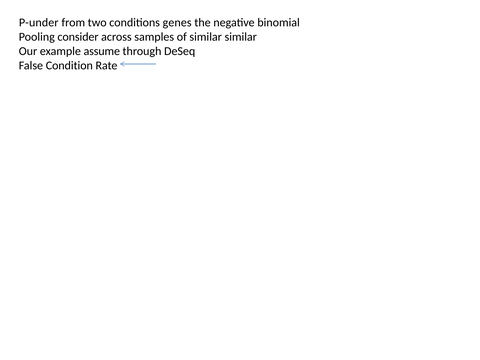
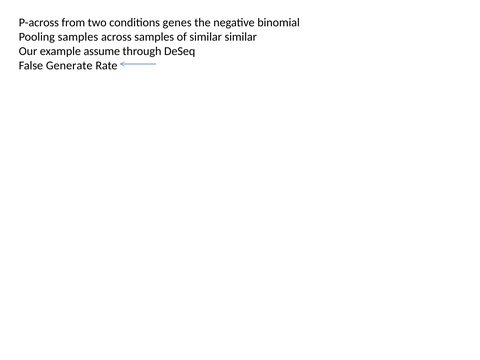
P-under: P-under -> P-across
Pooling consider: consider -> samples
Condition: Condition -> Generate
